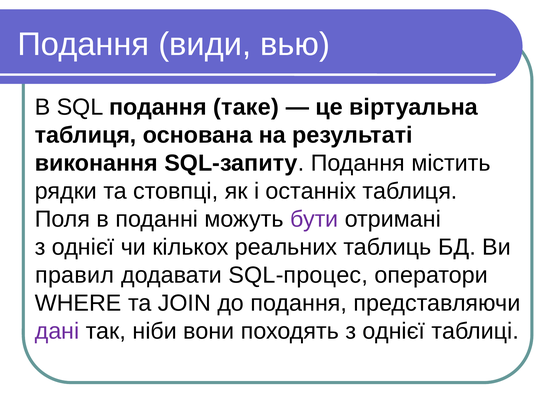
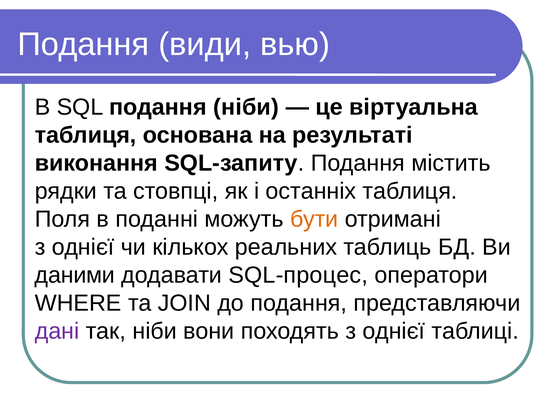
подання таке: таке -> ніби
бути colour: purple -> orange
правил: правил -> даними
